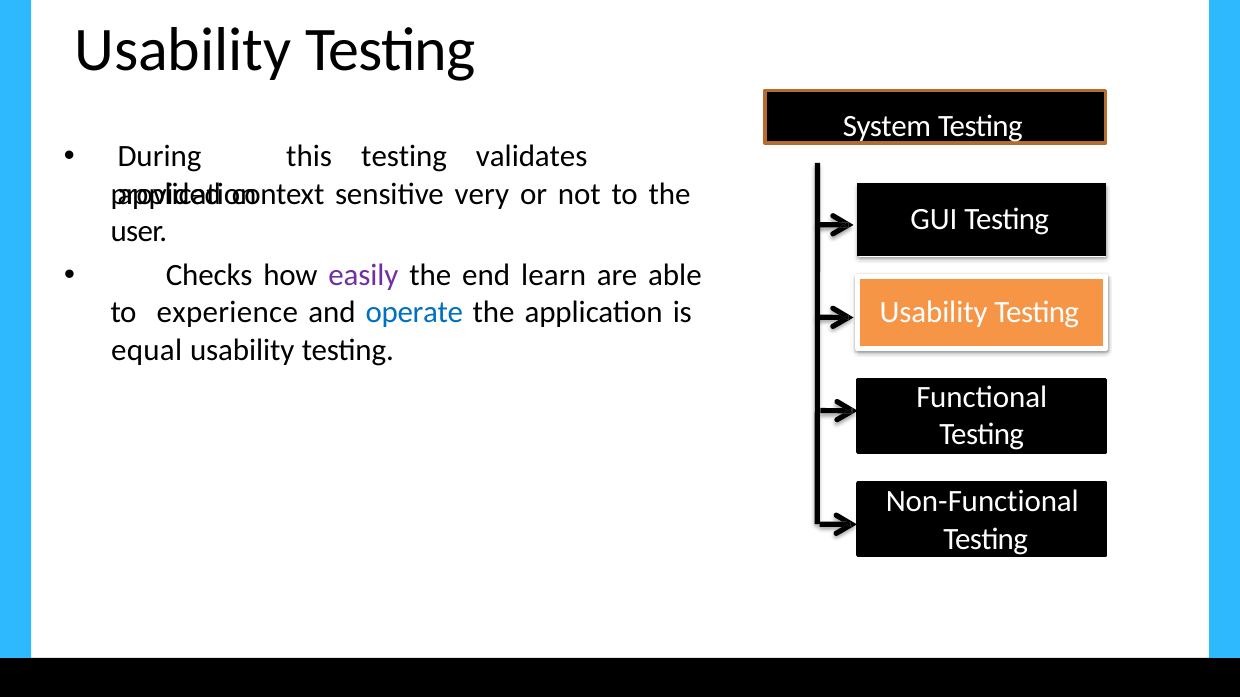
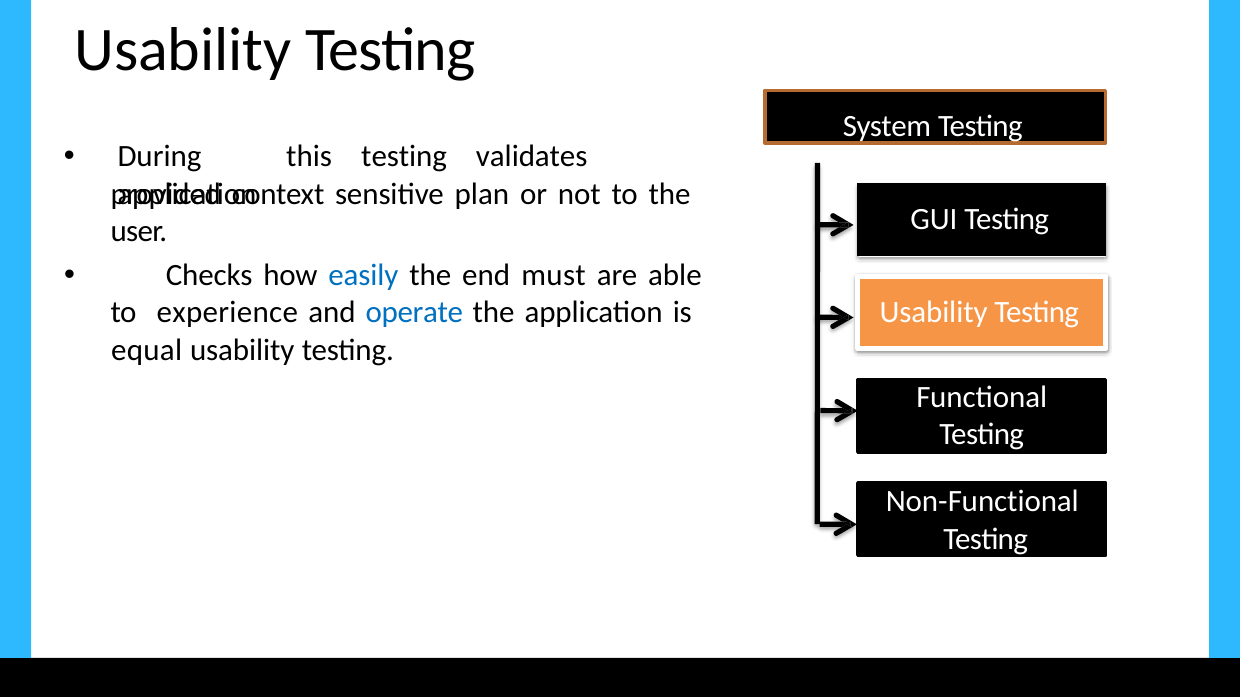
very: very -> plan
easily colour: purple -> blue
learn: learn -> must
